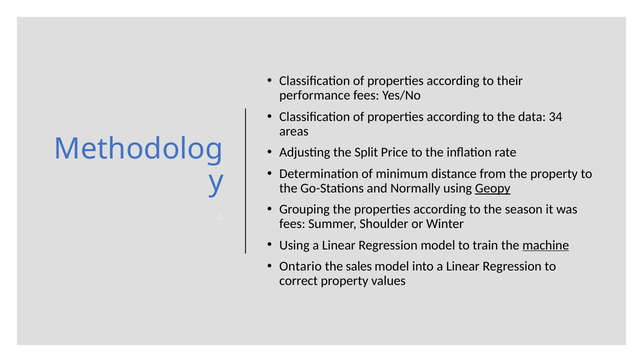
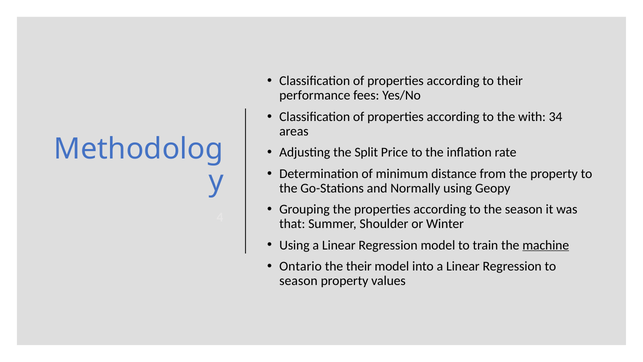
data: data -> with
Geopy underline: present -> none
fees at (292, 224): fees -> that
the sales: sales -> their
correct at (299, 281): correct -> season
